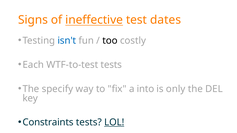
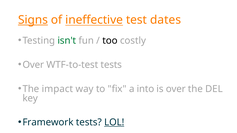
Signs underline: none -> present
isn't colour: blue -> green
Each at (33, 65): Each -> Over
specify: specify -> impact
is only: only -> over
Constraints: Constraints -> Framework
